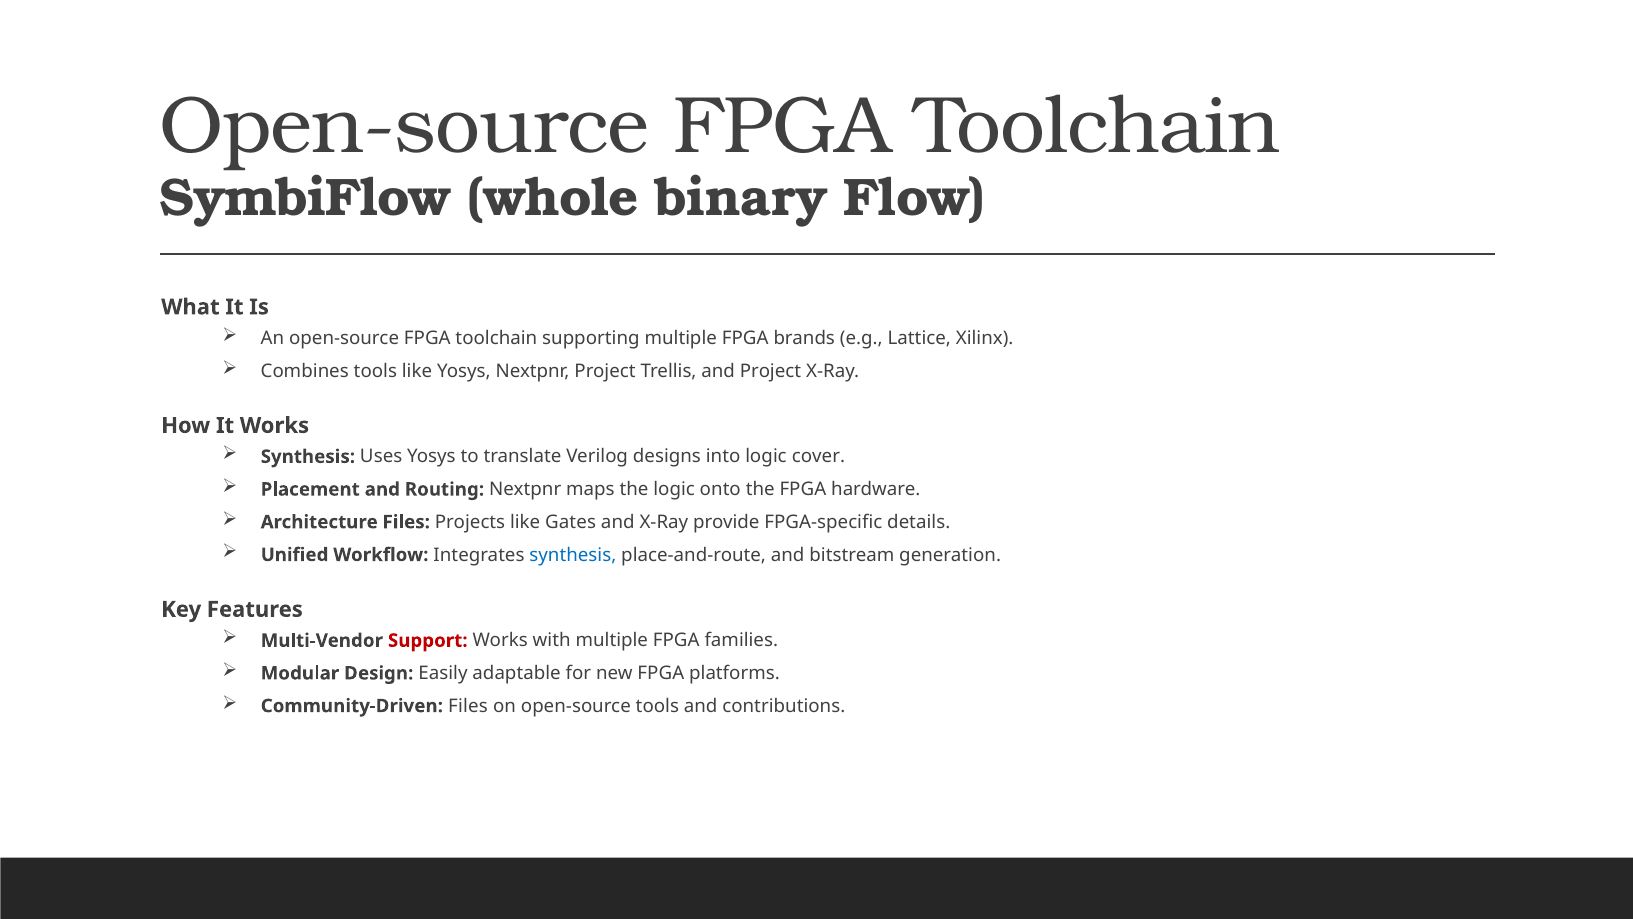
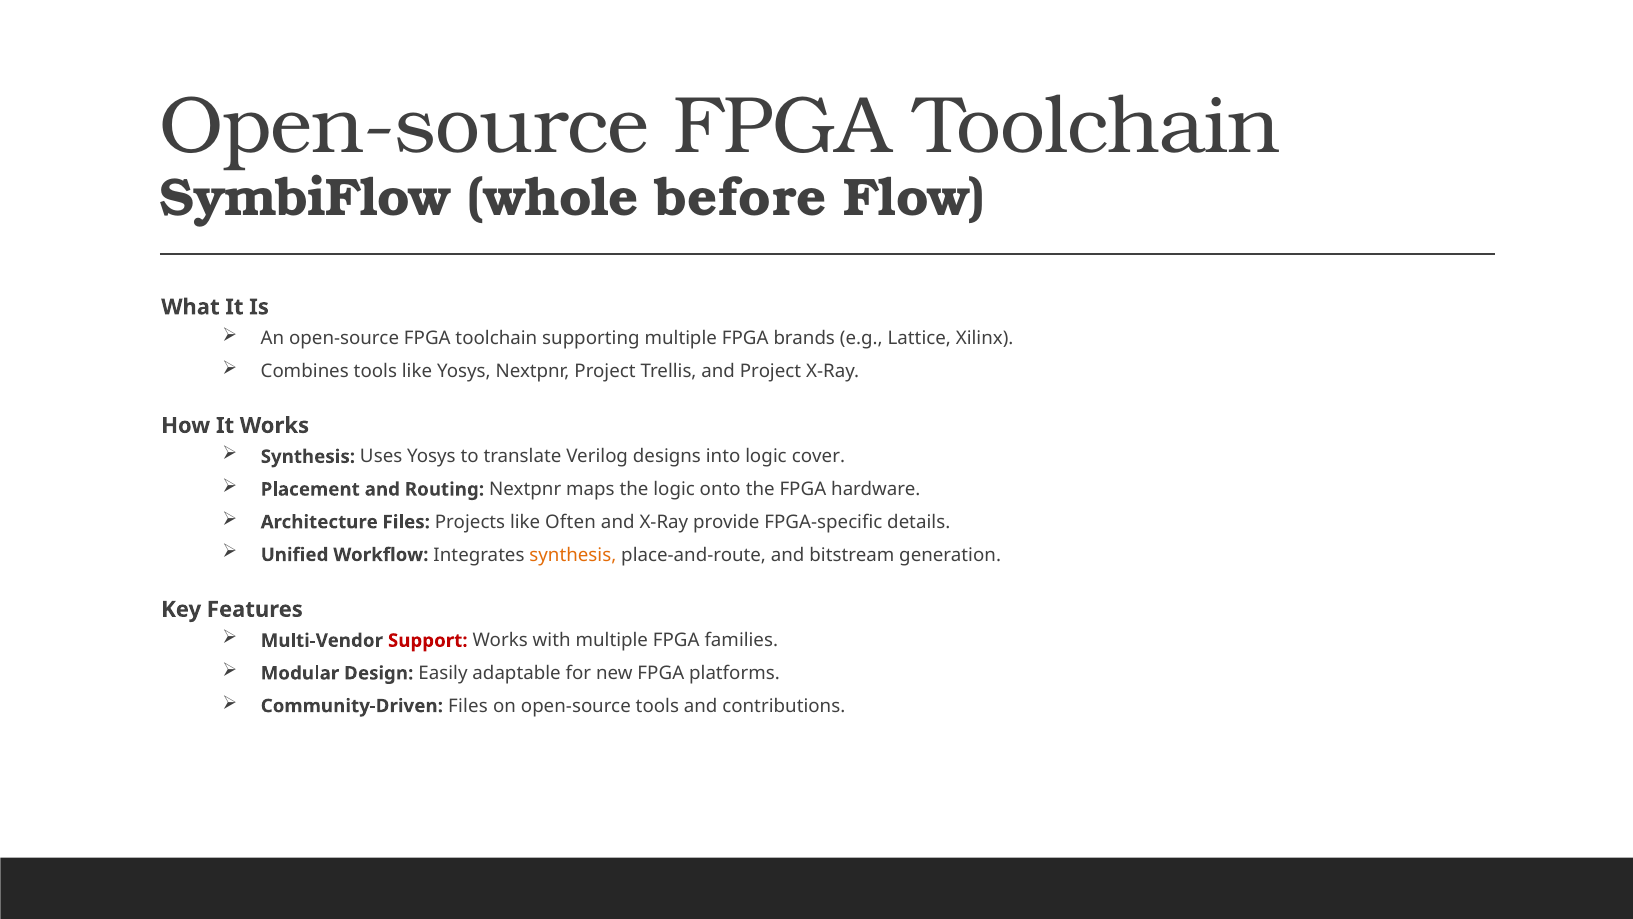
binary: binary -> before
Gates: Gates -> Often
synthesis at (573, 555) colour: blue -> orange
